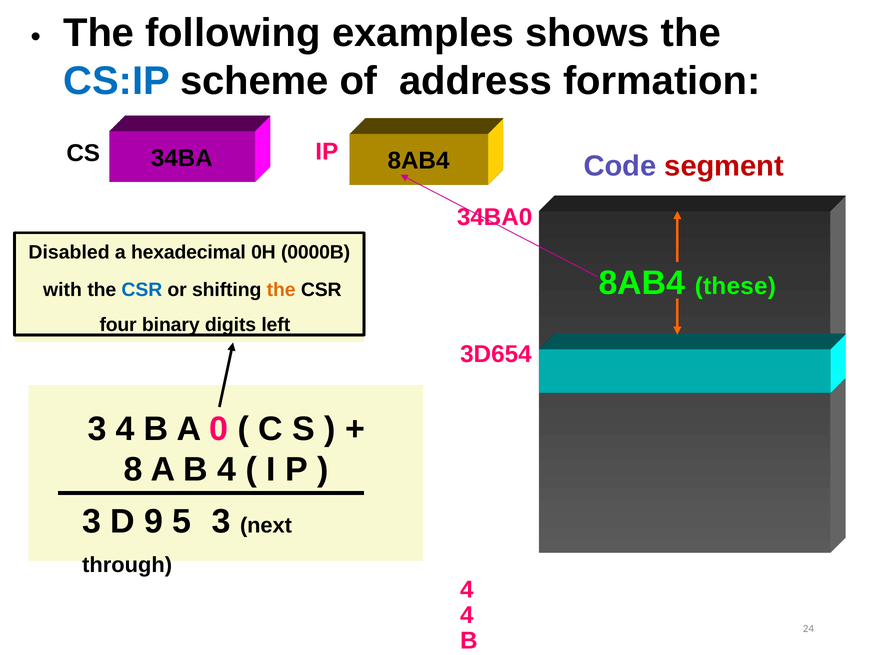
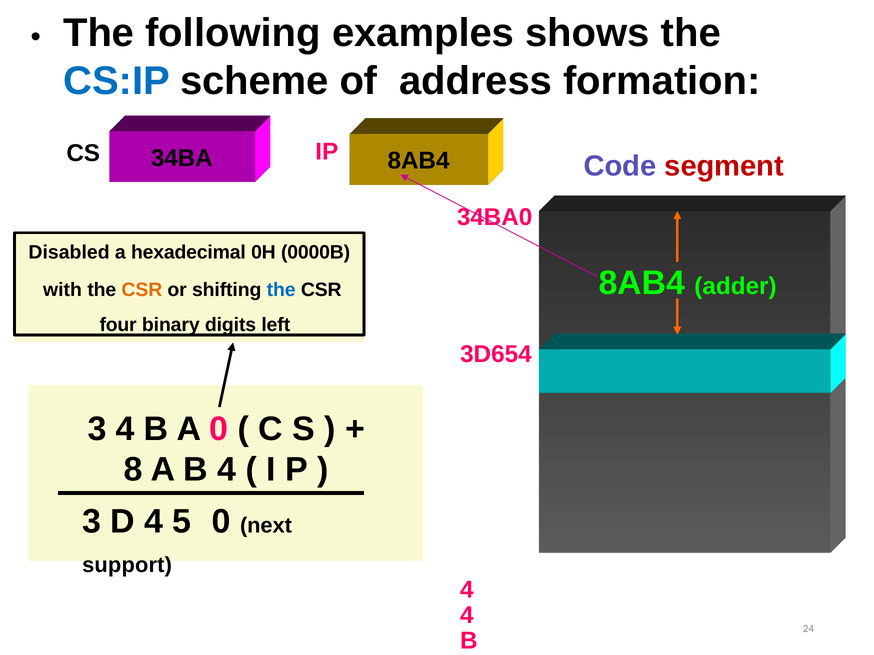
these: these -> adder
CSR at (142, 290) colour: blue -> orange
the at (281, 290) colour: orange -> blue
D 9: 9 -> 4
5 3: 3 -> 0
through: through -> support
